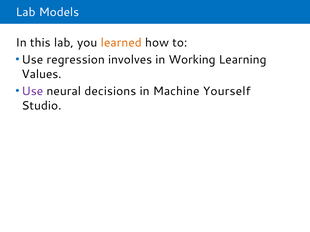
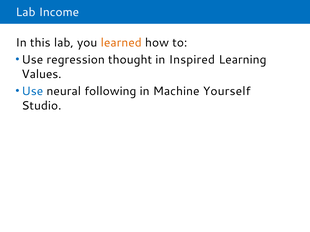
Models: Models -> Income
involves: involves -> thought
Working: Working -> Inspired
Use at (32, 91) colour: purple -> blue
decisions: decisions -> following
